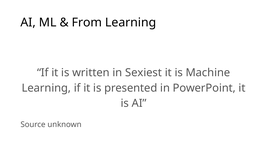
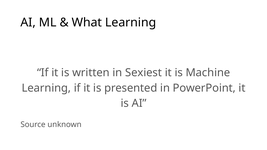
From: From -> What
